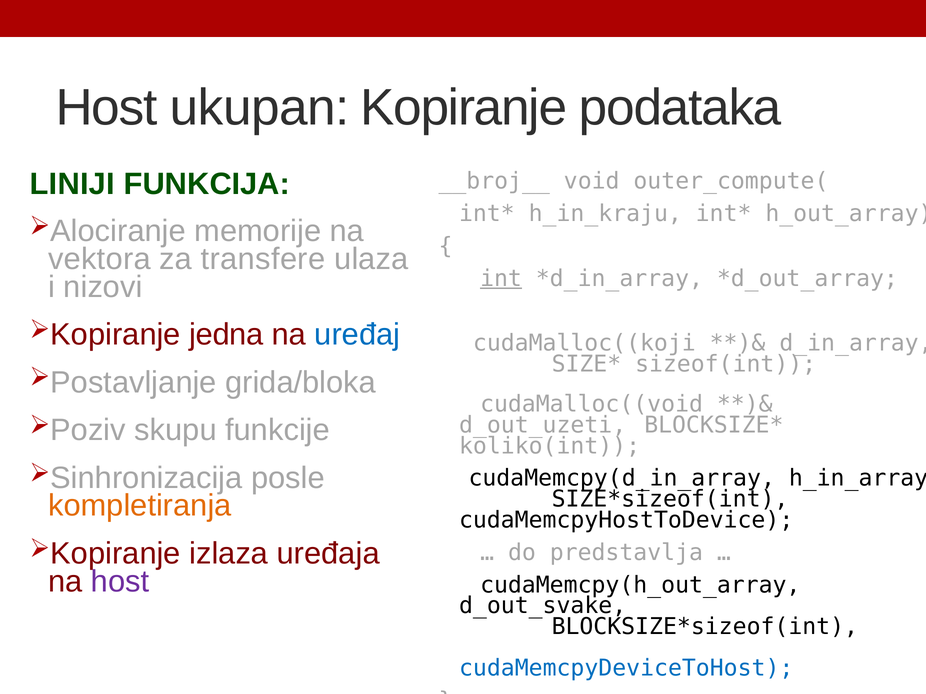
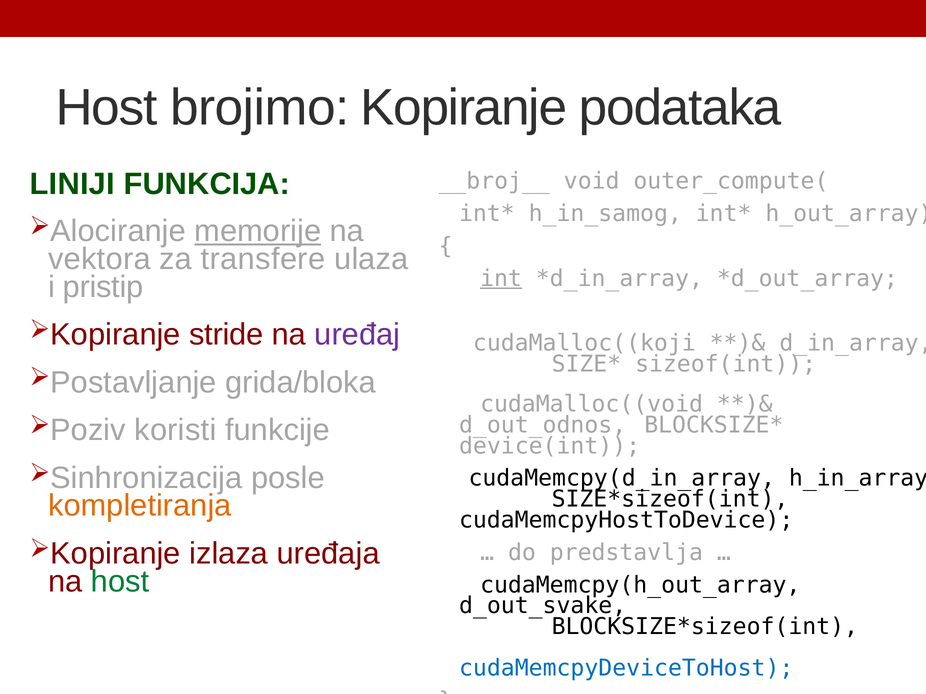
ukupan: ukupan -> brojimo
h_in_kraju: h_in_kraju -> h_in_samog
memorije underline: none -> present
nizovi: nizovi -> pristip
jedna: jedna -> stride
uređaj colour: blue -> purple
d_out_uzeti: d_out_uzeti -> d_out_odnos
skupu: skupu -> koristi
koliko(int: koliko(int -> device(int
host at (120, 582) colour: purple -> green
